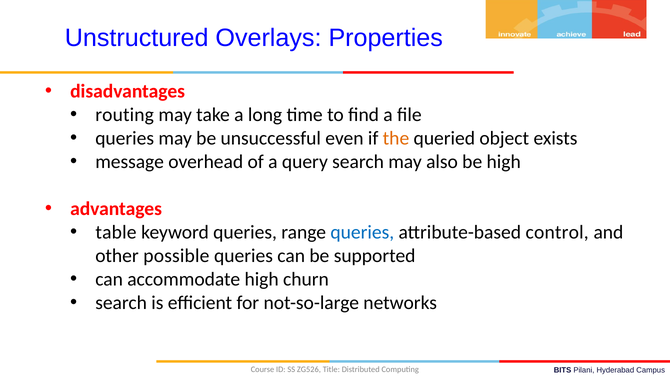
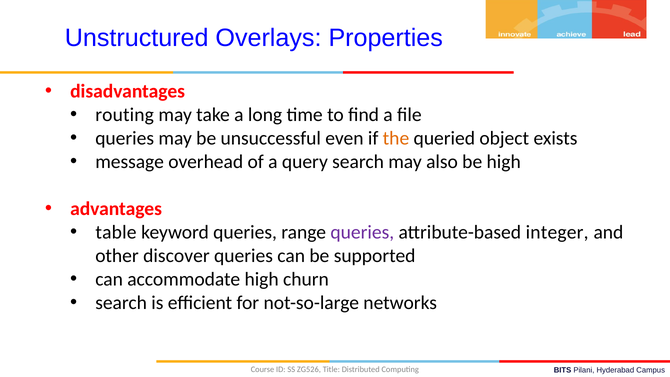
queries at (362, 232) colour: blue -> purple
control: control -> integer
possible: possible -> discover
